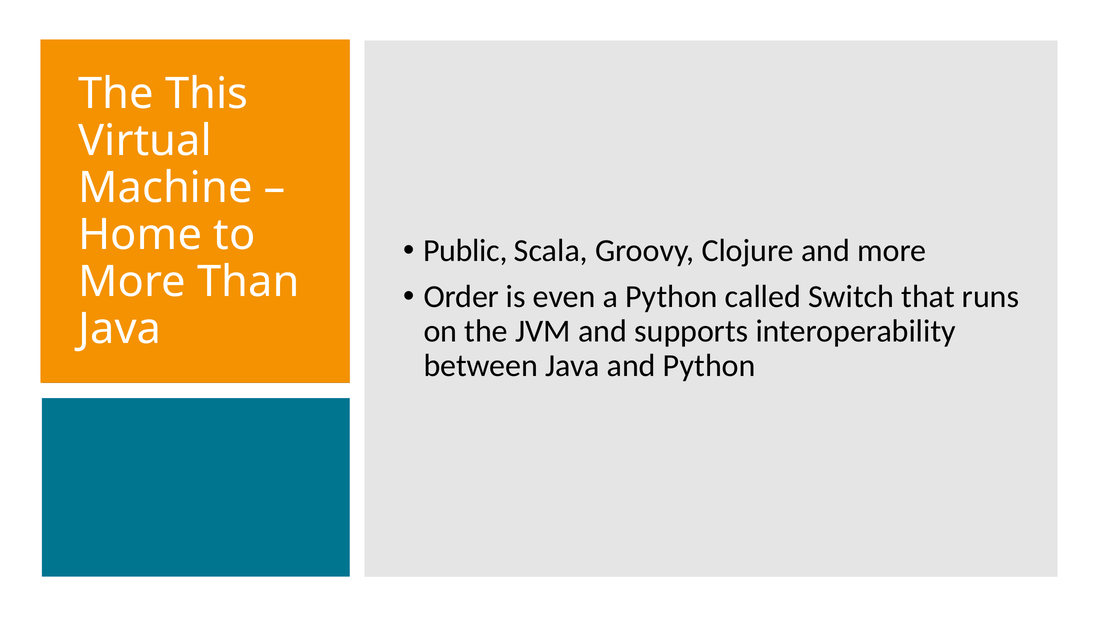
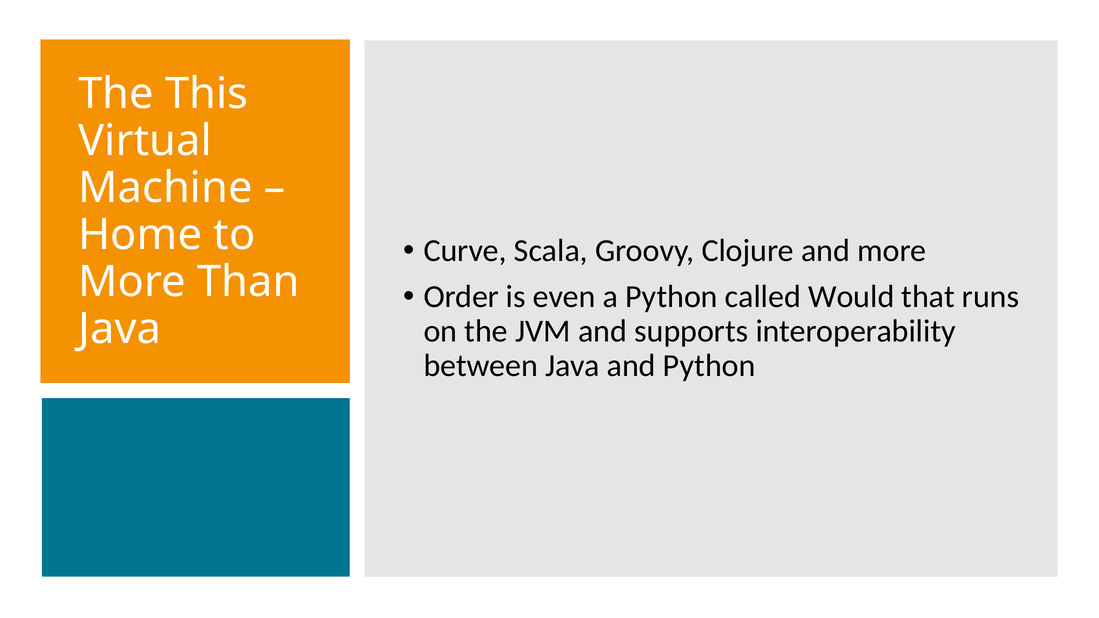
Public: Public -> Curve
Switch: Switch -> Would
